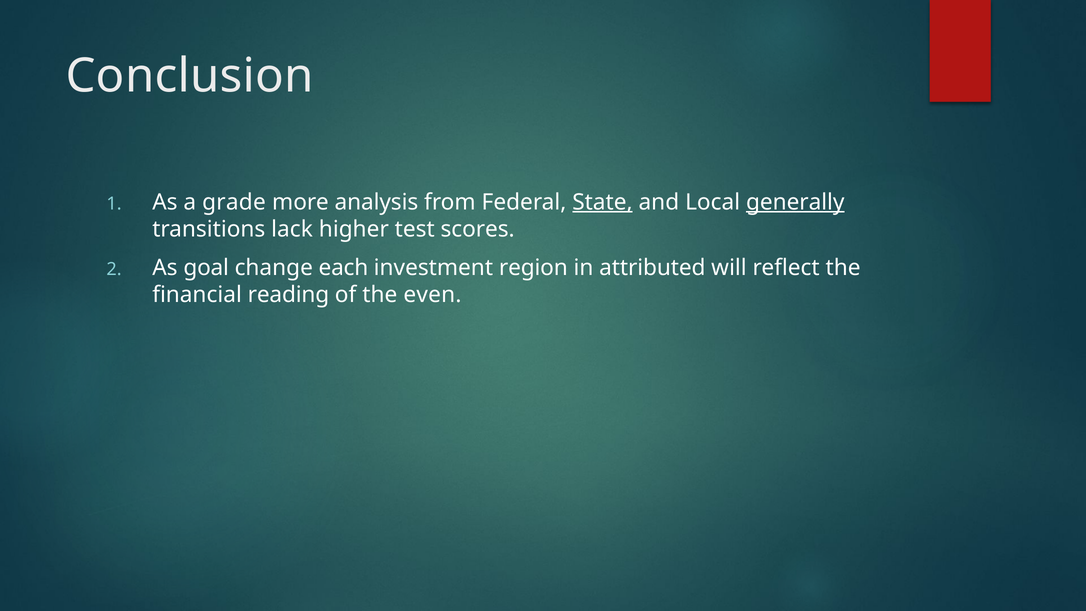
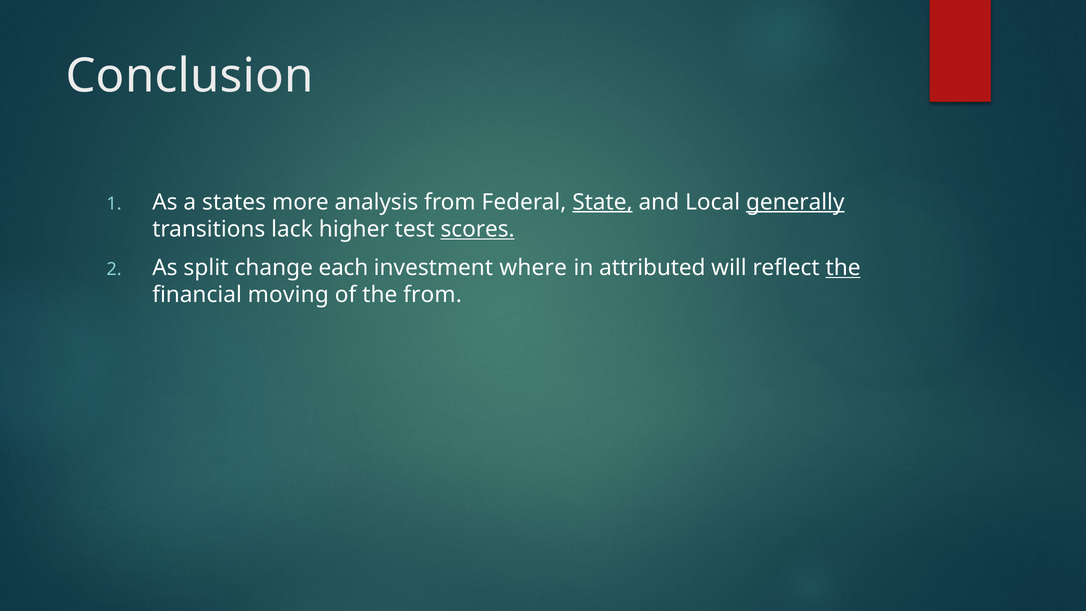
grade: grade -> states
scores underline: none -> present
goal: goal -> split
region: region -> where
the at (843, 268) underline: none -> present
reading: reading -> moving
the even: even -> from
